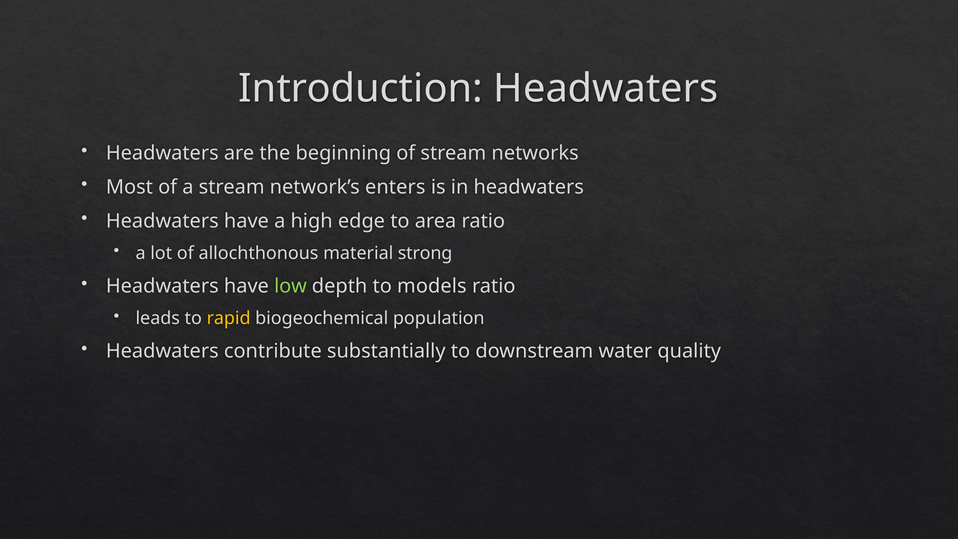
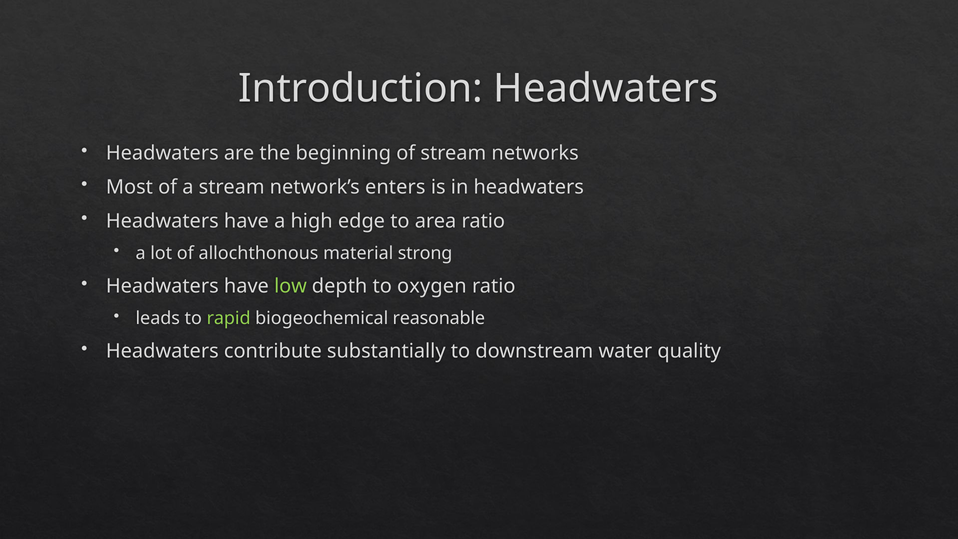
models: models -> oxygen
rapid colour: yellow -> light green
population: population -> reasonable
